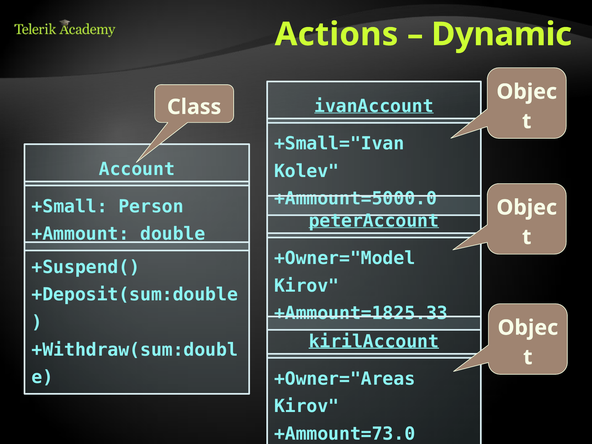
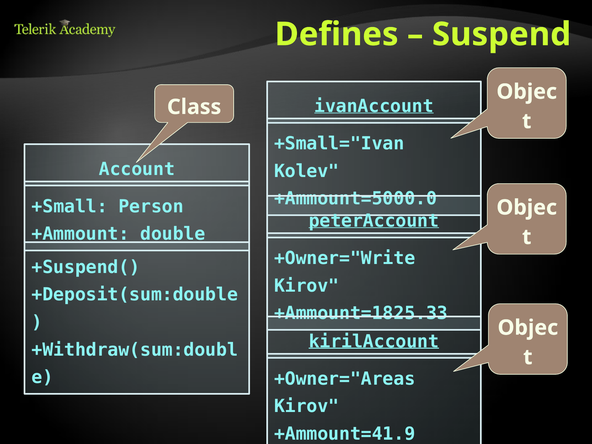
Actions: Actions -> Defines
Dynamic: Dynamic -> Suspend
+Owner="Model: +Owner="Model -> +Owner="Write
+Ammount=73.0: +Ammount=73.0 -> +Ammount=41.9
